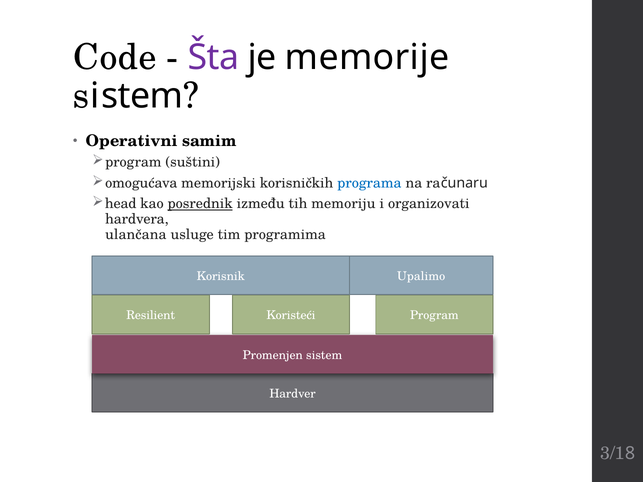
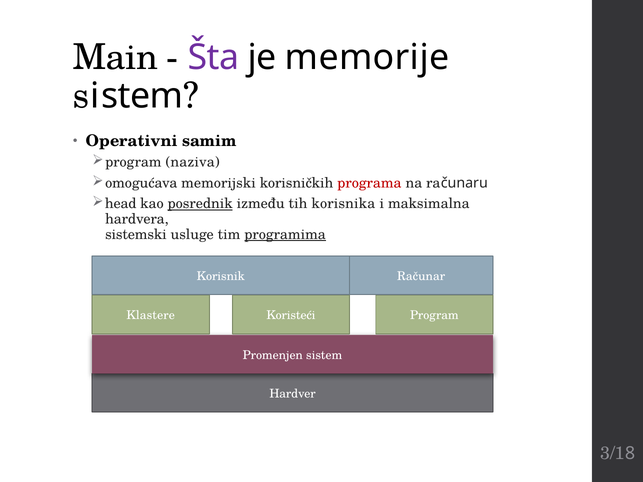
Code: Code -> Main
suštini: suštini -> naziva
programa colour: blue -> red
memoriju: memoriju -> korisnika
organizovati: organizovati -> maksimalna
ulančana: ulančana -> sistemski
programima underline: none -> present
Upalimo: Upalimo -> Računar
Resilient: Resilient -> Klastere
